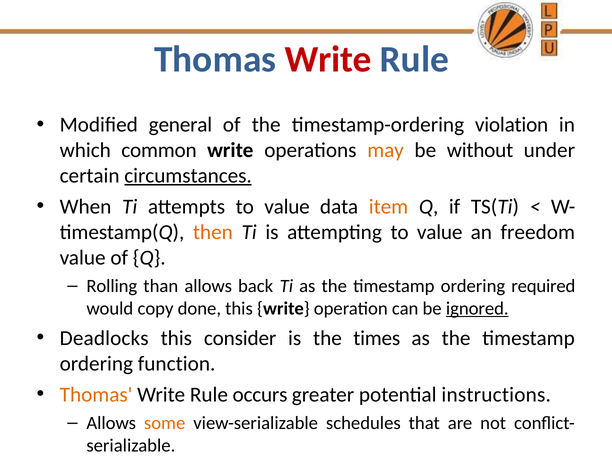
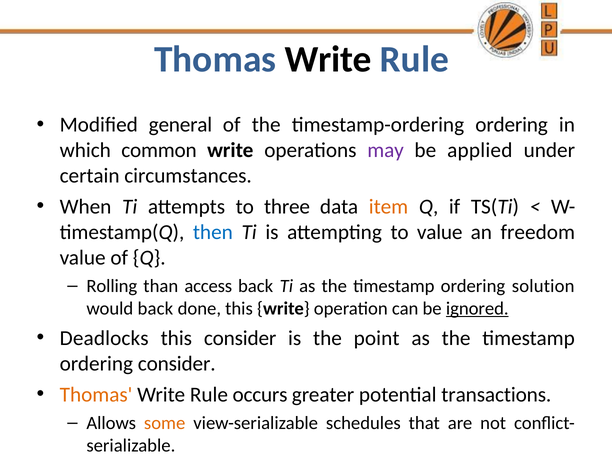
Write at (328, 59) colour: red -> black
timestamp-ordering violation: violation -> ordering
may colour: orange -> purple
without: without -> applied
circumstances underline: present -> none
attempts to value: value -> three
then colour: orange -> blue
than allows: allows -> access
required: required -> solution
would copy: copy -> back
times: times -> point
ordering function: function -> consider
instructions: instructions -> transactions
